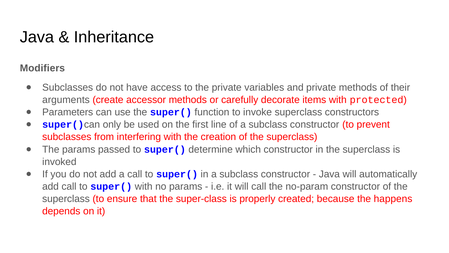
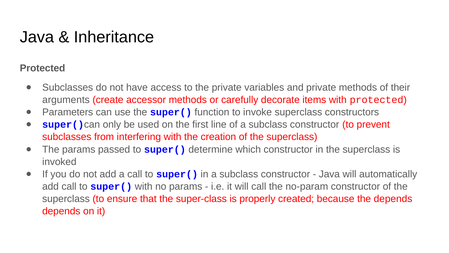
Modifiers at (42, 68): Modifiers -> Protected
the happens: happens -> depends
